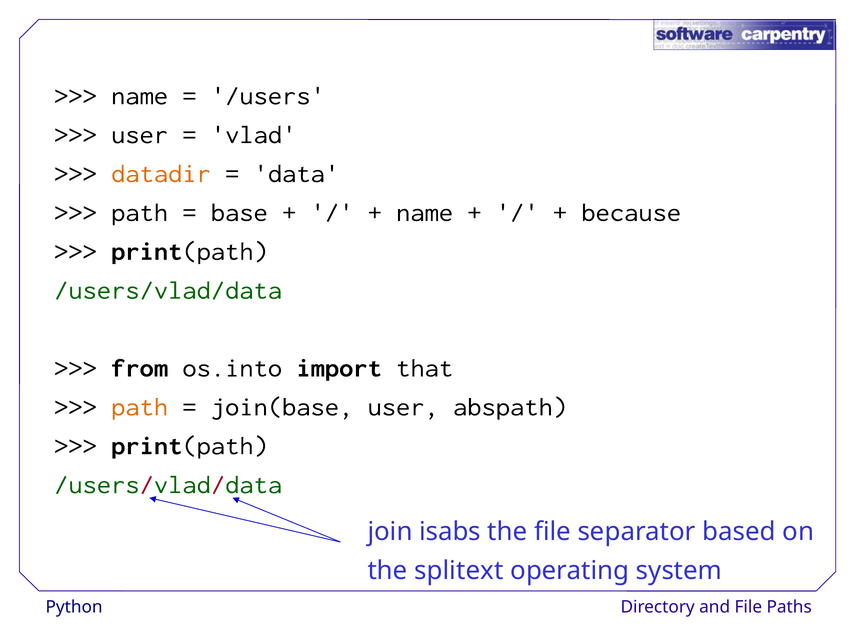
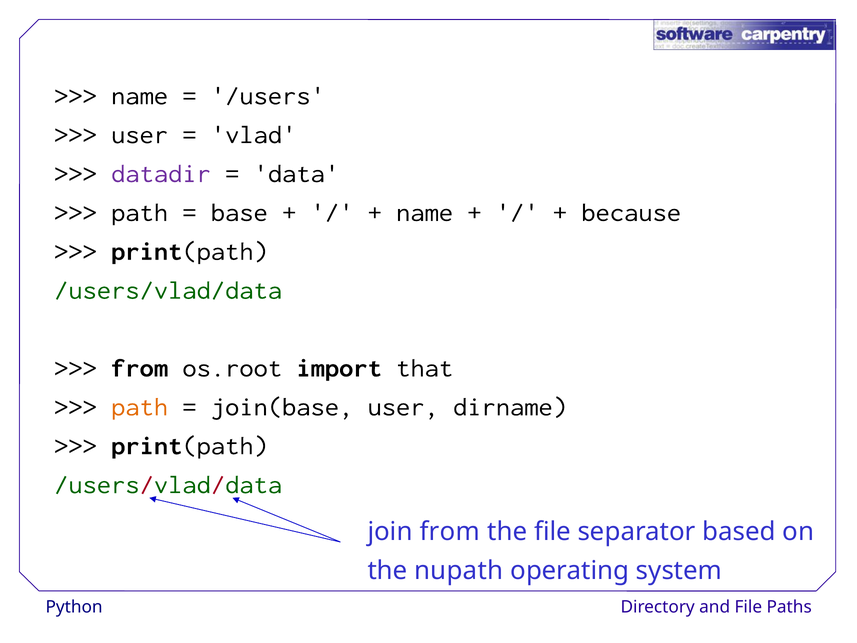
datadir colour: orange -> purple
os.into: os.into -> os.root
abspath: abspath -> dirname
join isabs: isabs -> from
splitext: splitext -> nupath
